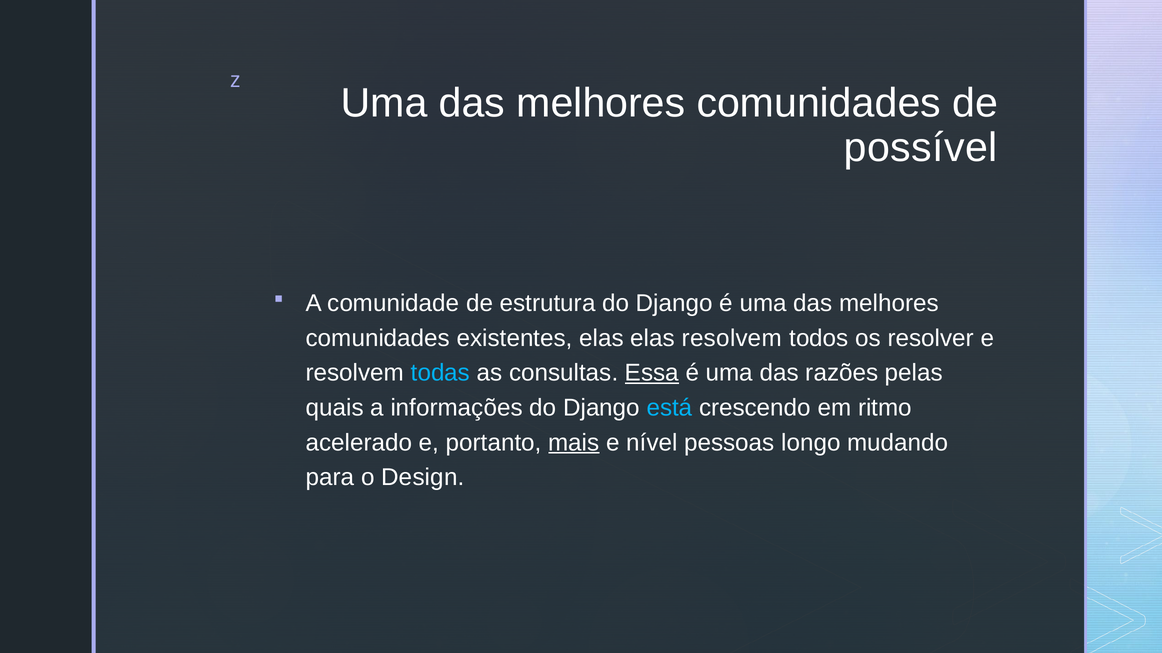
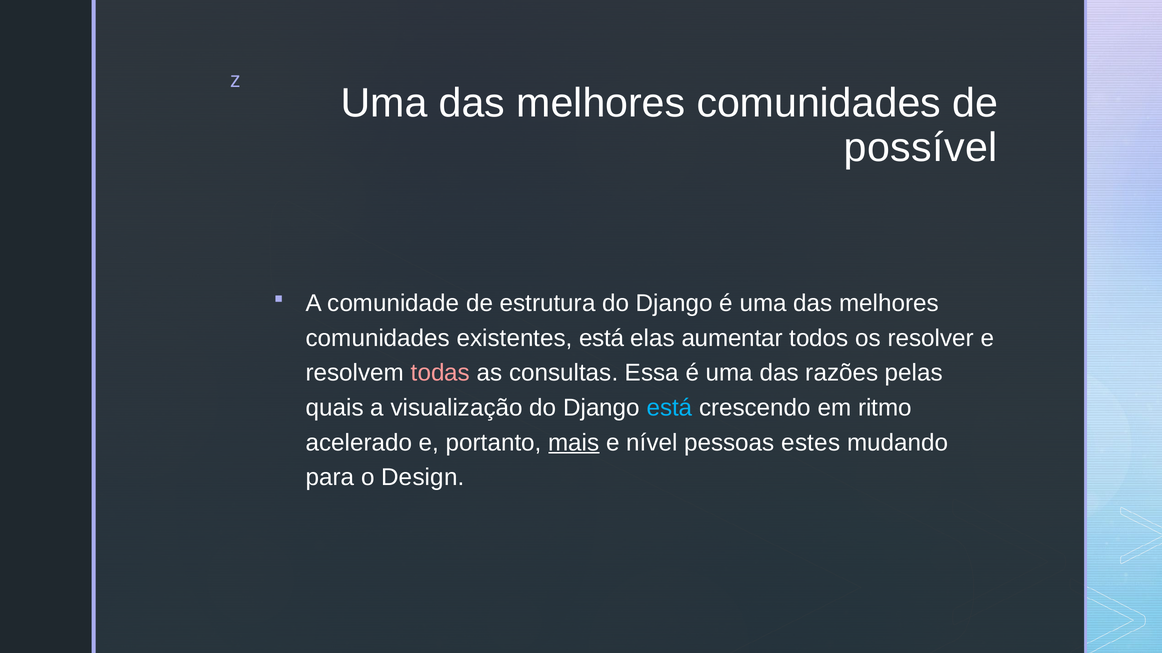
existentes elas: elas -> está
elas resolvem: resolvem -> aumentar
todas colour: light blue -> pink
Essa underline: present -> none
informações: informações -> visualização
longo: longo -> estes
